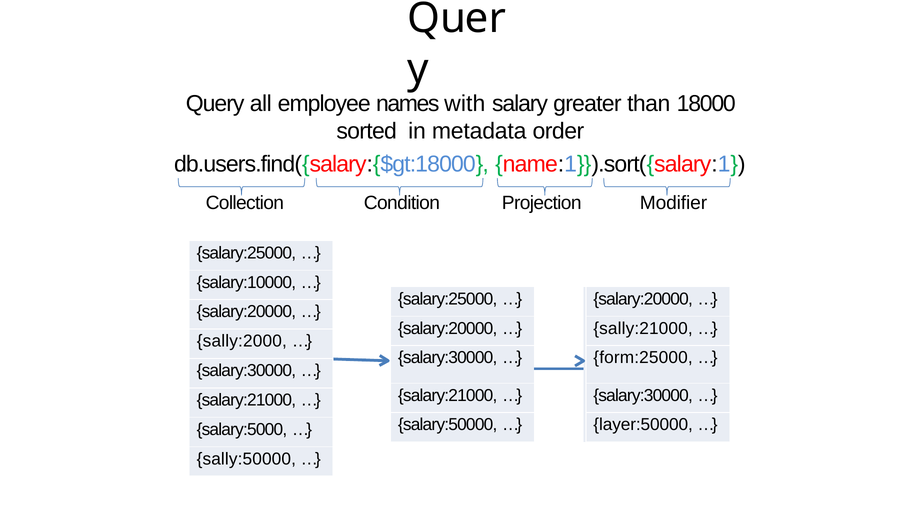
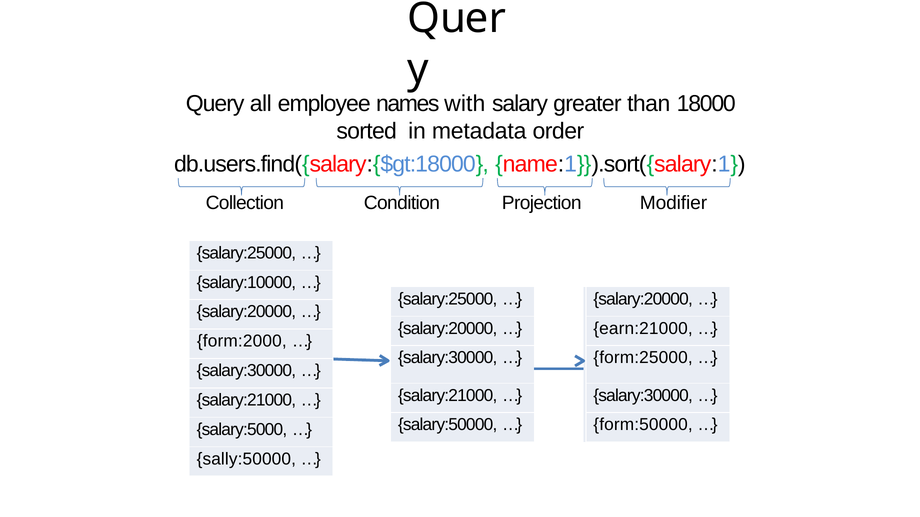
sally:21000: sally:21000 -> earn:21000
sally:2000: sally:2000 -> form:2000
layer:50000: layer:50000 -> form:50000
